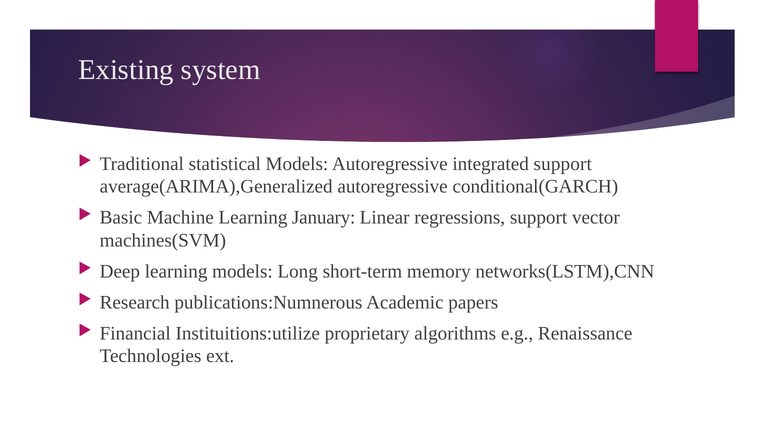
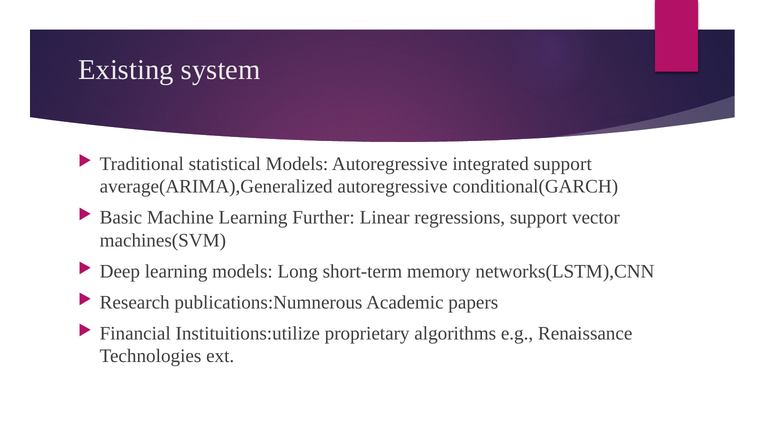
January: January -> Further
